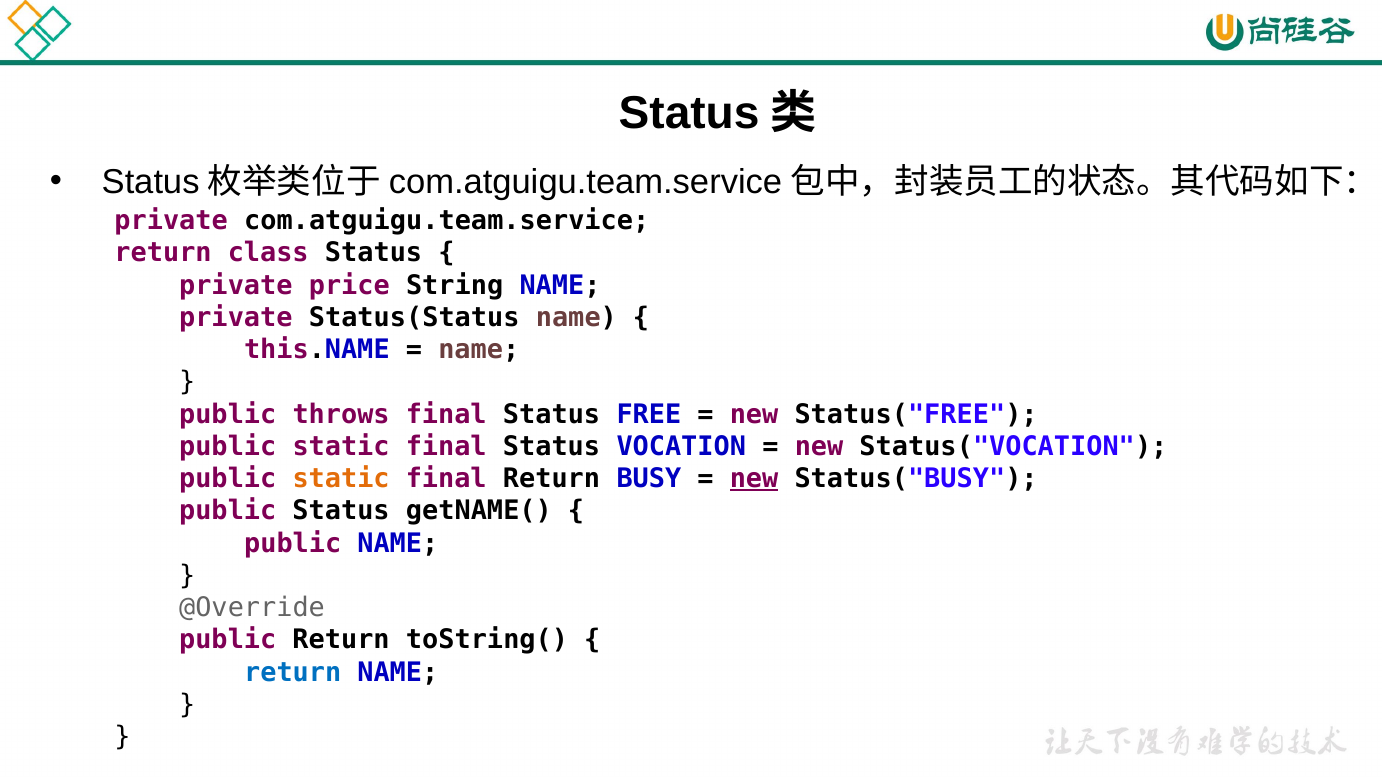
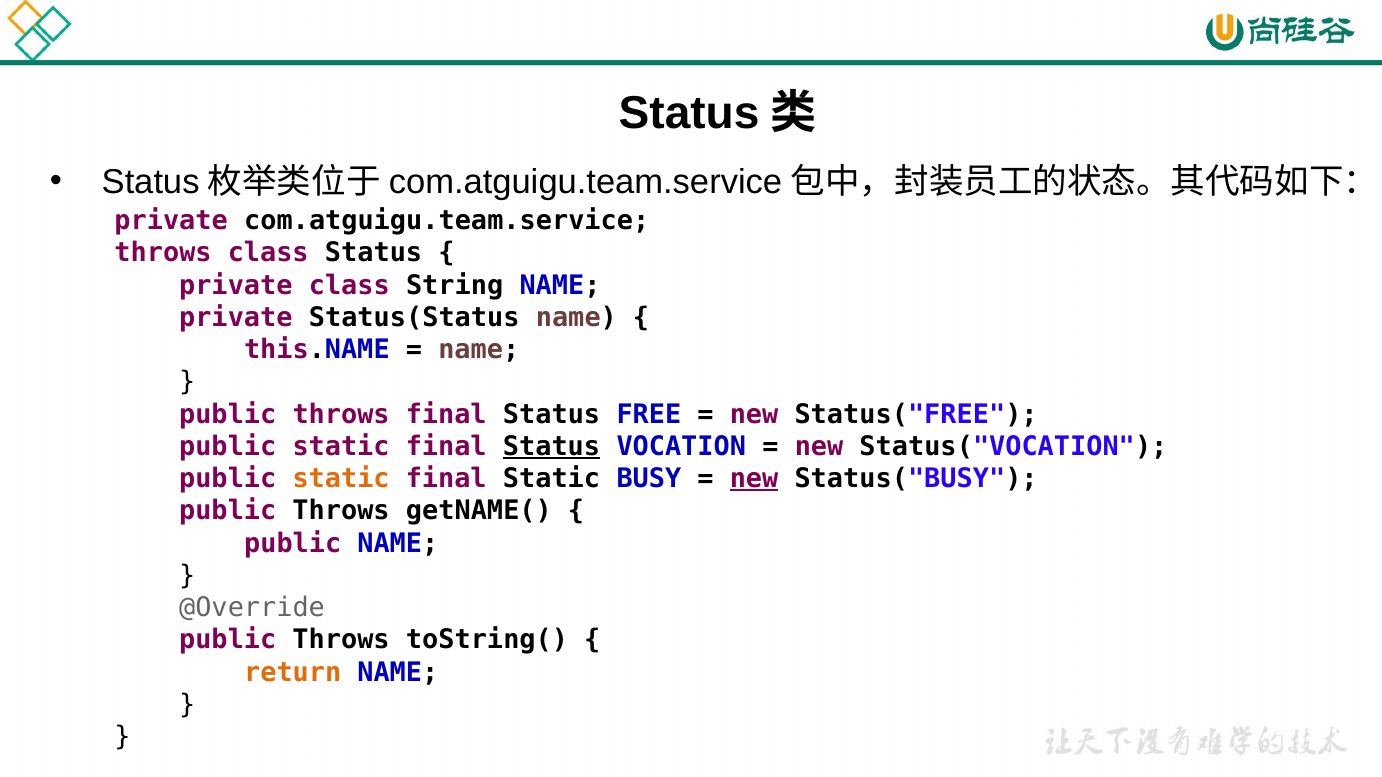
return at (163, 253): return -> throws
private price: price -> class
Status at (552, 447) underline: none -> present
final Return: Return -> Static
Status at (341, 511): Status -> Throws
Return at (341, 640): Return -> Throws
return at (293, 673) colour: blue -> orange
